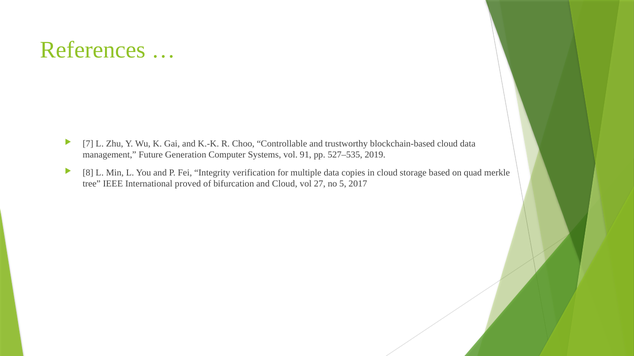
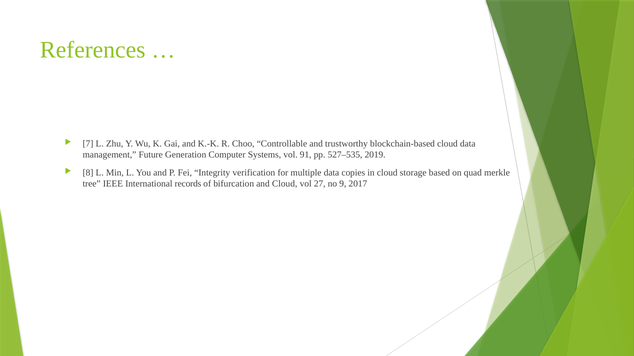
proved: proved -> records
5: 5 -> 9
